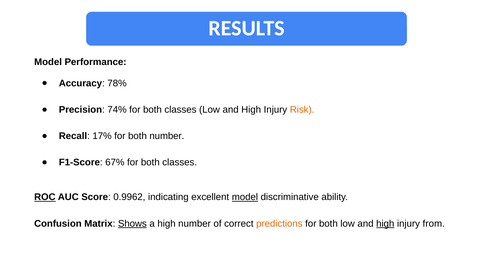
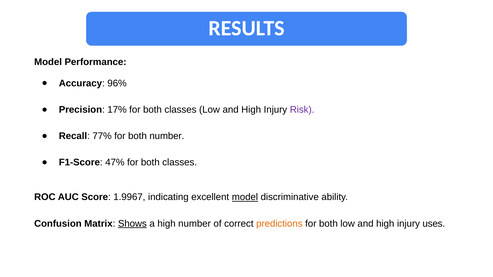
78%: 78% -> 96%
74%: 74% -> 17%
Risk colour: orange -> purple
17%: 17% -> 77%
67%: 67% -> 47%
ROC underline: present -> none
0.9962: 0.9962 -> 1.9967
high at (385, 224) underline: present -> none
from: from -> uses
